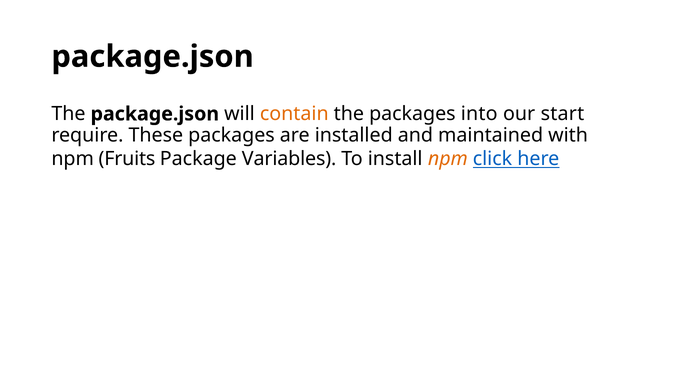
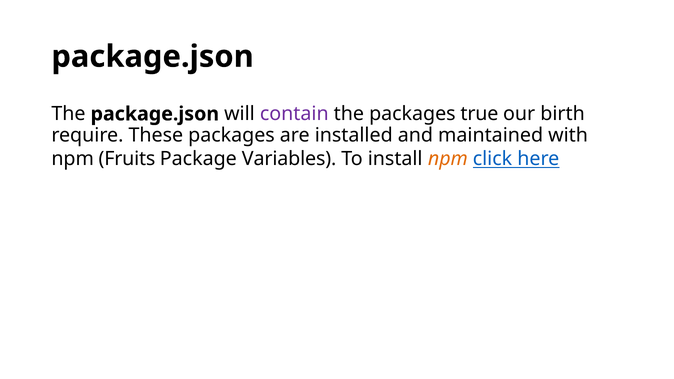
contain colour: orange -> purple
into: into -> true
start: start -> birth
